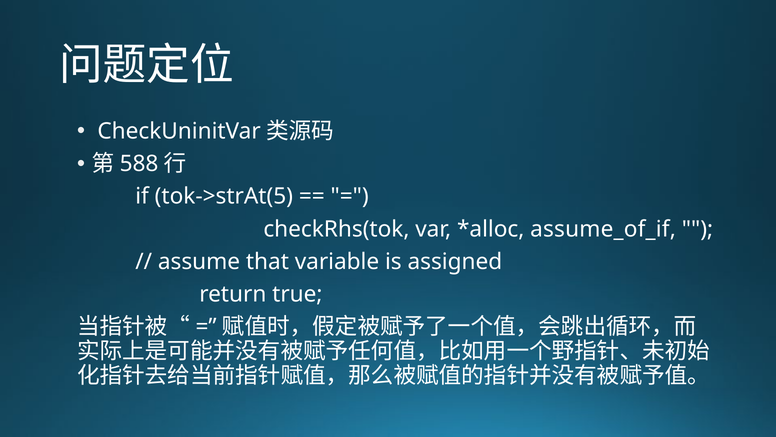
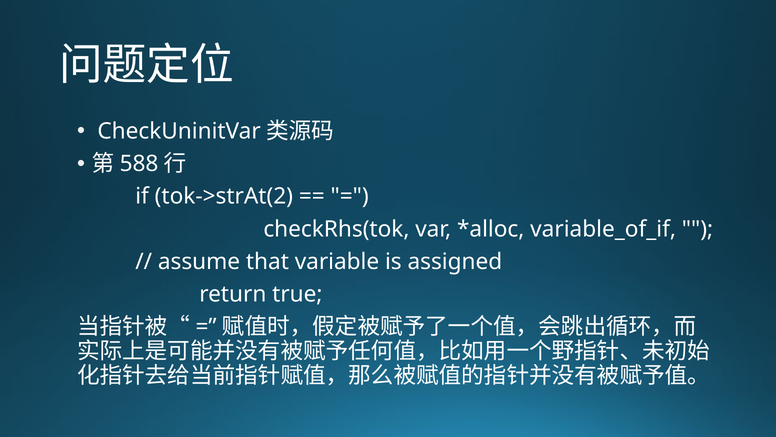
tok->strAt(5: tok->strAt(5 -> tok->strAt(2
assume_of_if: assume_of_if -> variable_of_if
